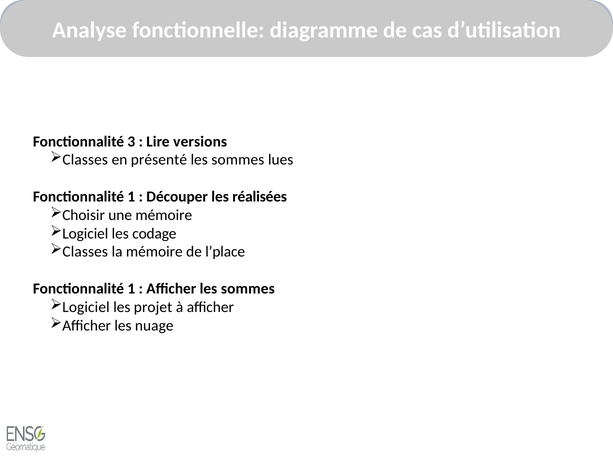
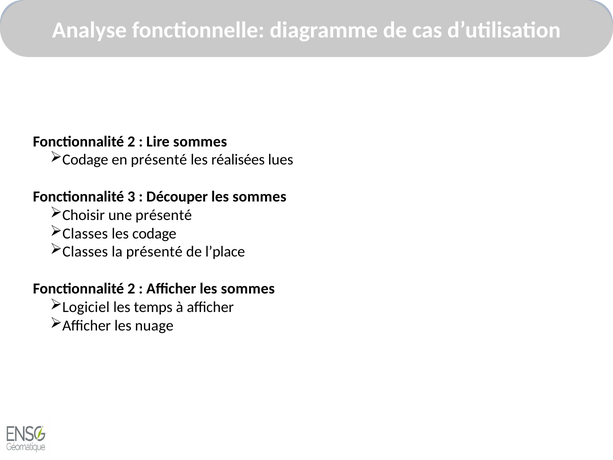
3 at (131, 141): 3 -> 2
Lire versions: versions -> sommes
Classes at (85, 160): Classes -> Codage
sommes at (238, 160): sommes -> réalisées
1 at (131, 197): 1 -> 3
Découper les réalisées: réalisées -> sommes
une mémoire: mémoire -> présenté
Logiciel at (85, 233): Logiciel -> Classes
la mémoire: mémoire -> présenté
1 at (131, 289): 1 -> 2
projet: projet -> temps
